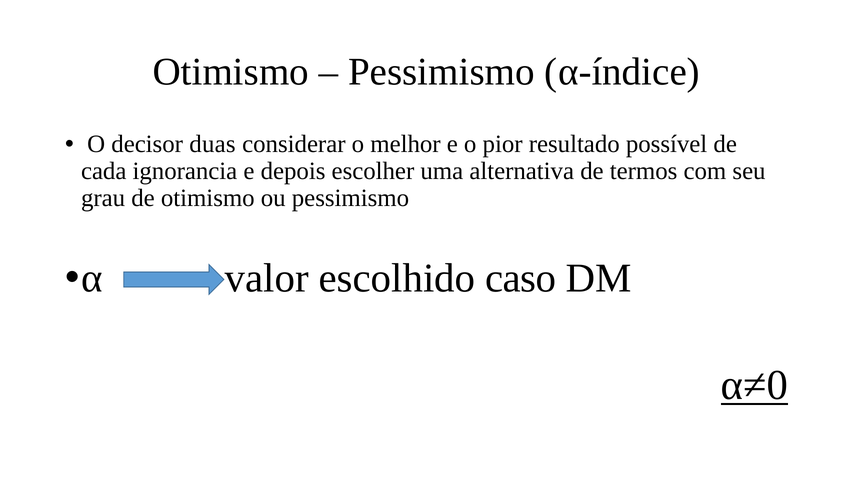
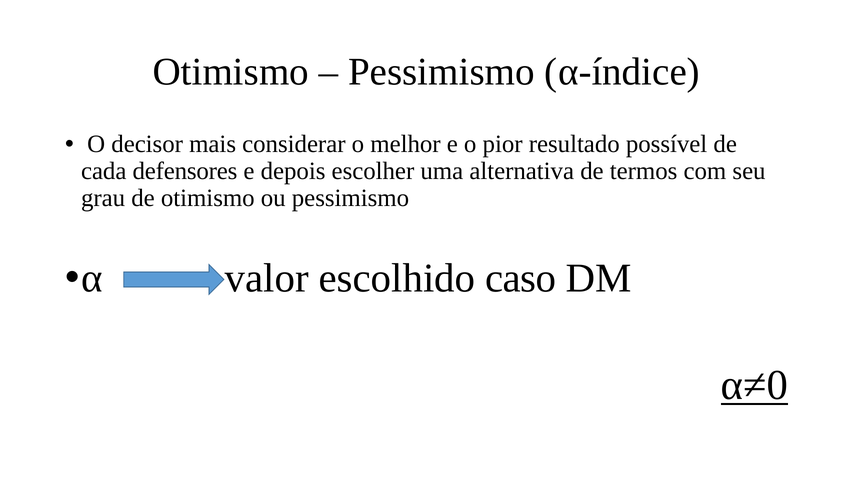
duas: duas -> mais
ignorancia: ignorancia -> defensores
